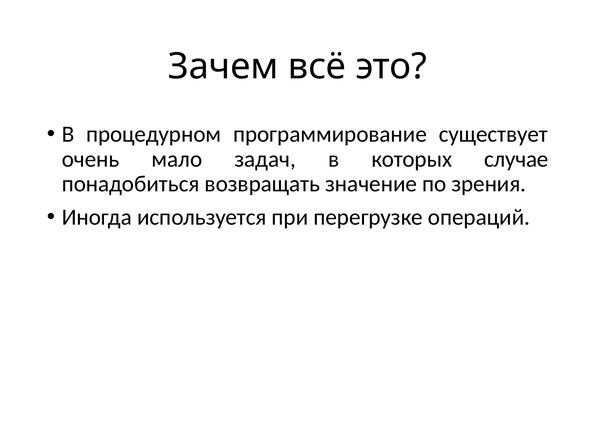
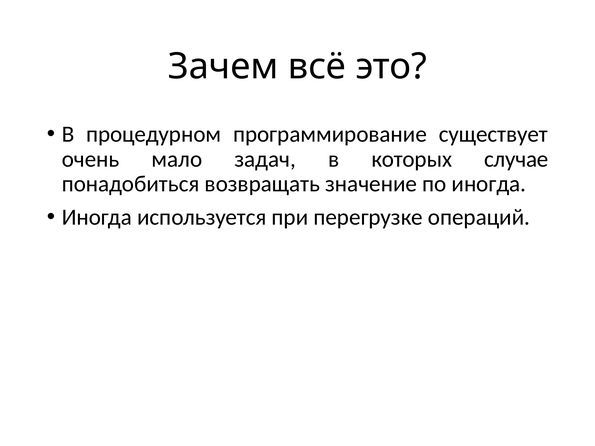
по зрения: зрения -> иногда
